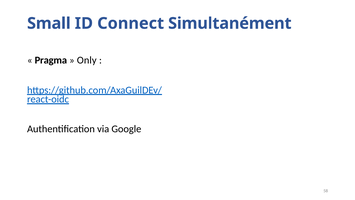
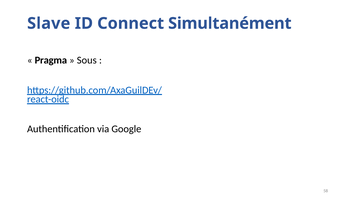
Small: Small -> Slave
Only: Only -> Sous
